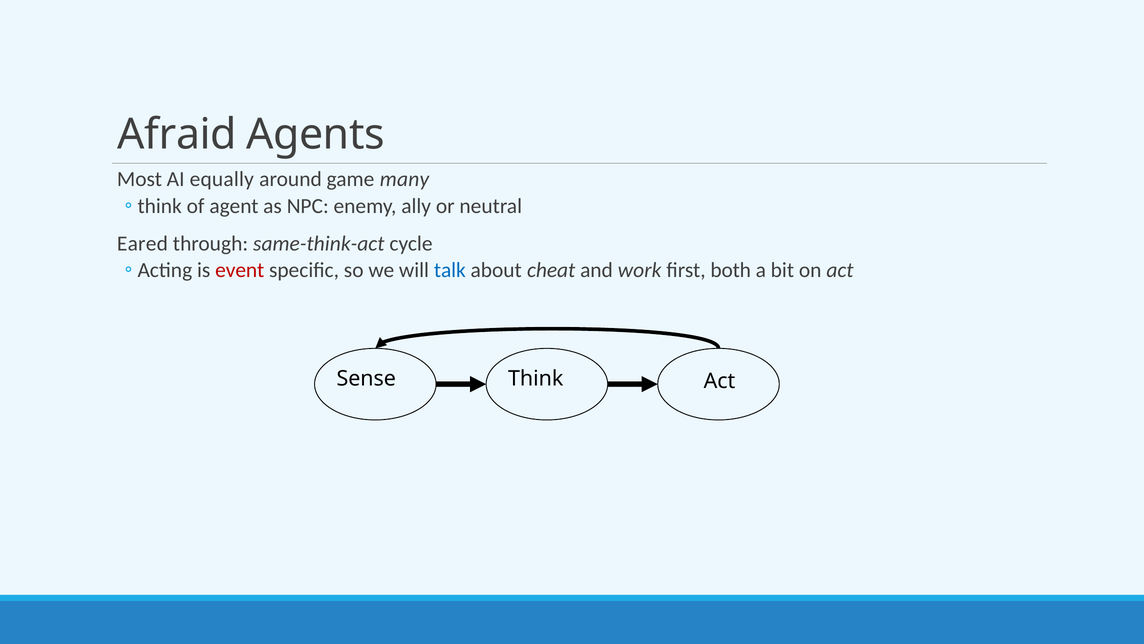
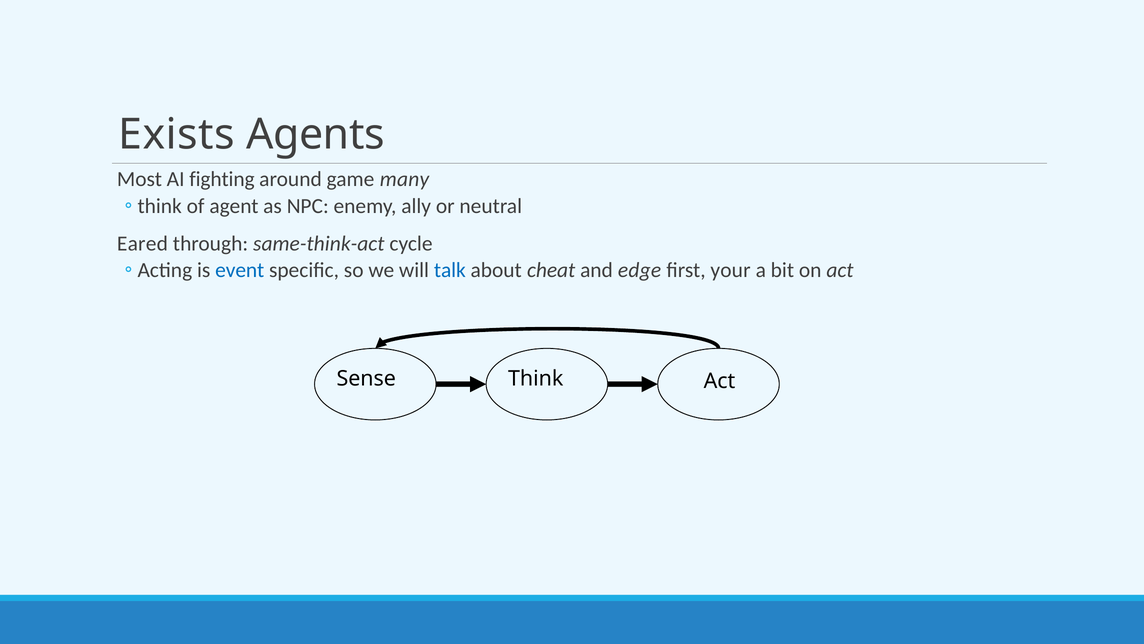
Afraid: Afraid -> Exists
equally: equally -> fighting
event colour: red -> blue
work: work -> edge
both: both -> your
